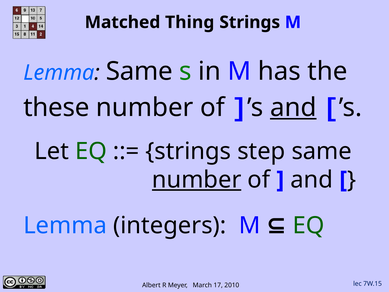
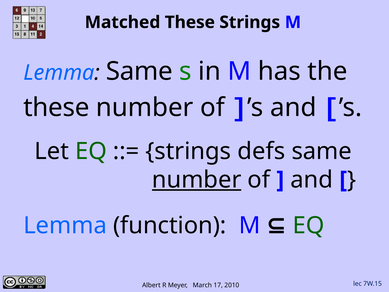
Matched Thing: Thing -> These
and at (293, 108) underline: present -> none
step: step -> defs
integers: integers -> function
